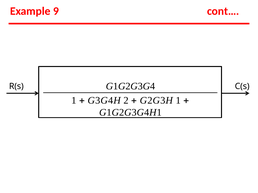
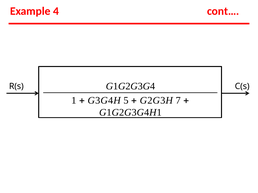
9: 9 -> 4
2: 2 -> 5
G2G3H 1: 1 -> 7
